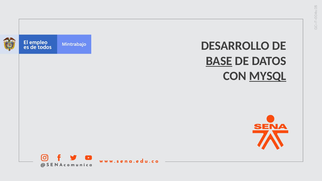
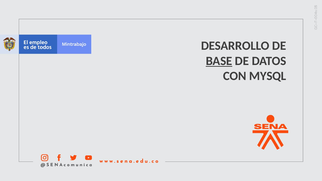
MYSQL underline: present -> none
